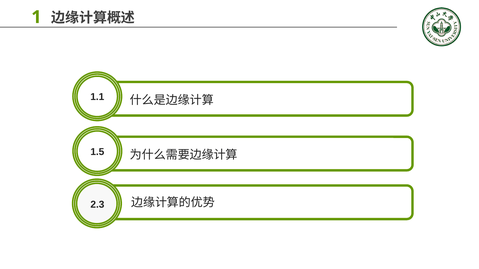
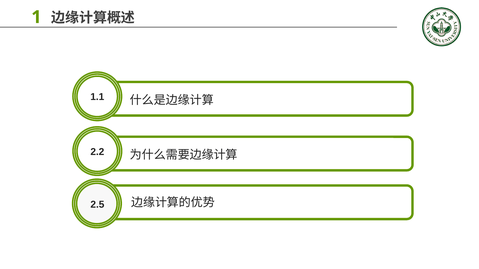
1.5: 1.5 -> 2.2
2.3: 2.3 -> 2.5
